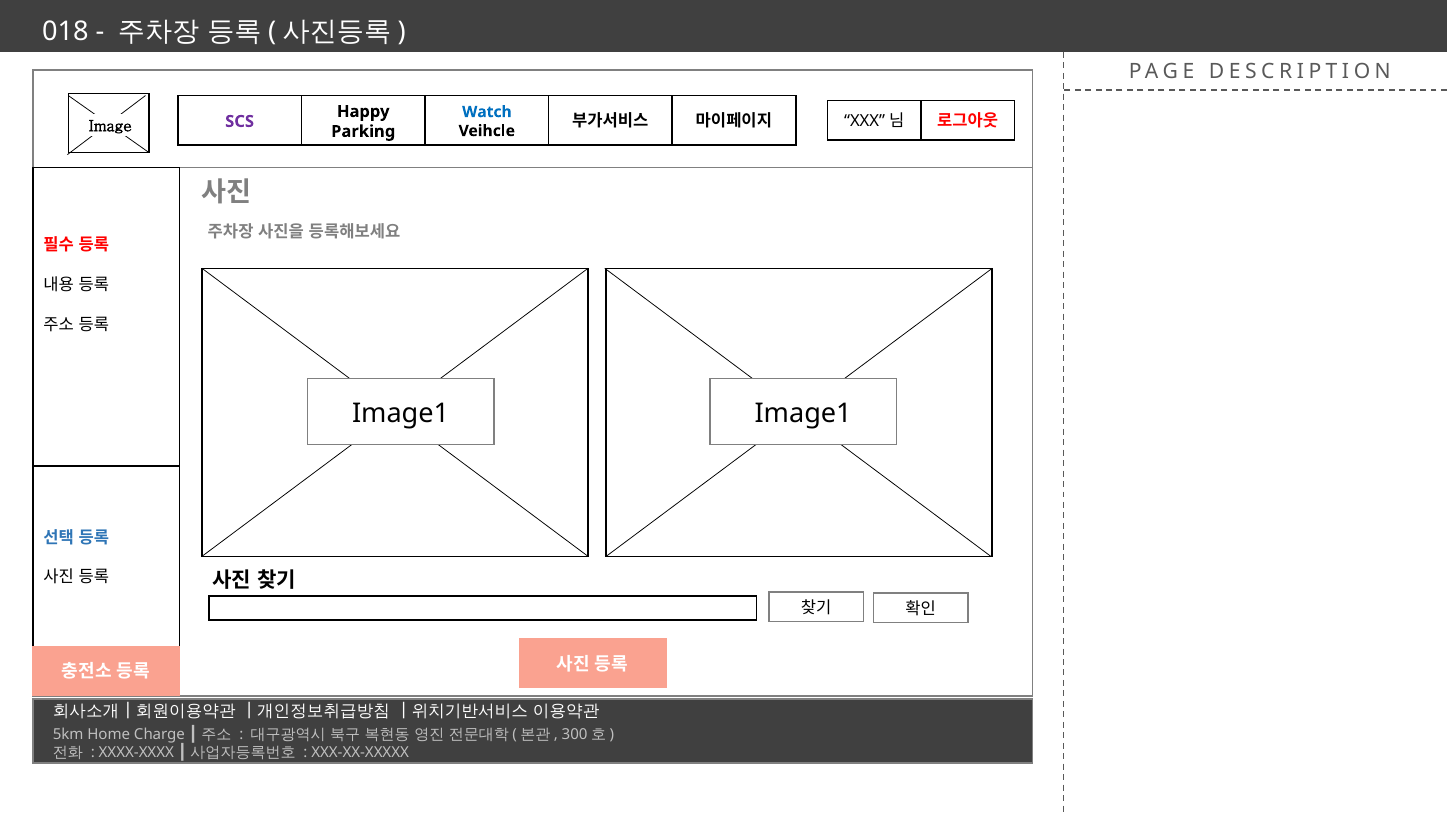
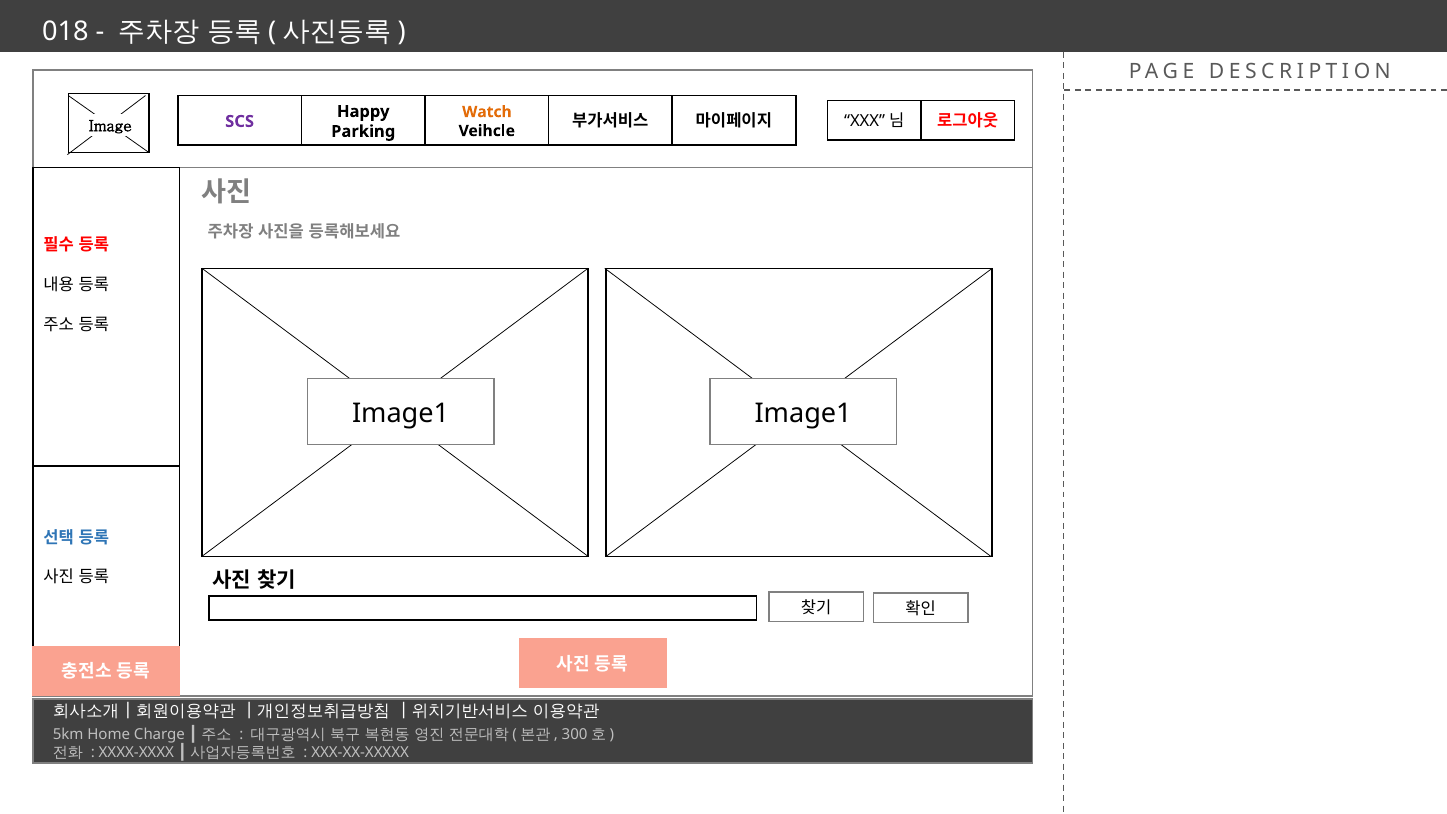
Watch colour: blue -> orange
